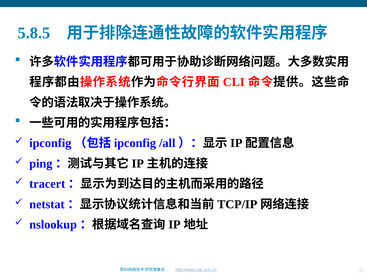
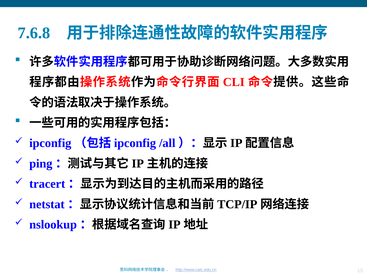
5.8.5: 5.8.5 -> 7.6.8
